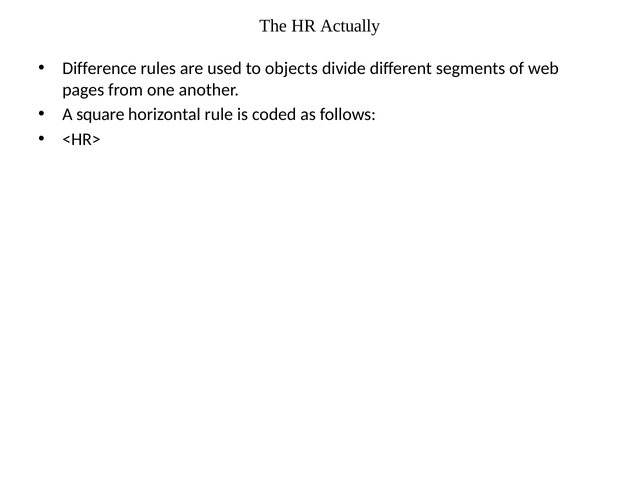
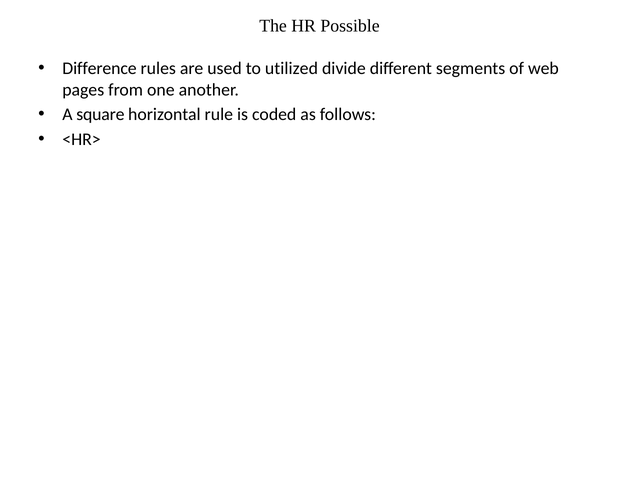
Actually: Actually -> Possible
objects: objects -> utilized
